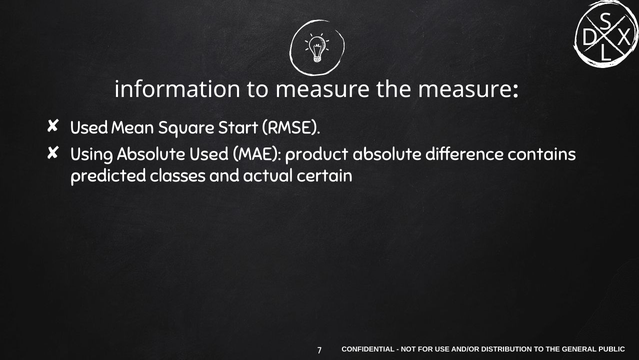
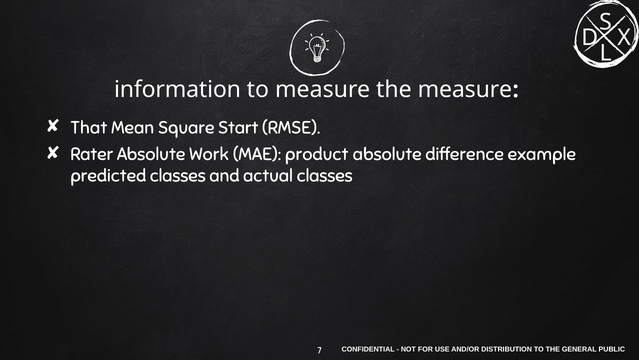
Used at (89, 128): Used -> That
Using: Using -> Rater
Absolute Used: Used -> Work
contains: contains -> example
actual certain: certain -> classes
